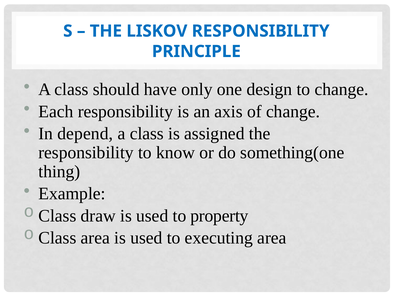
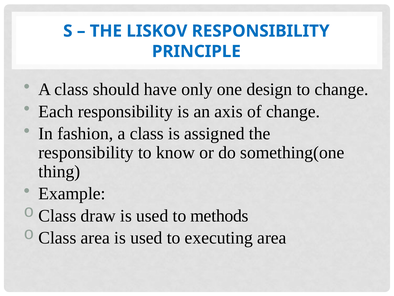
depend: depend -> fashion
property: property -> methods
